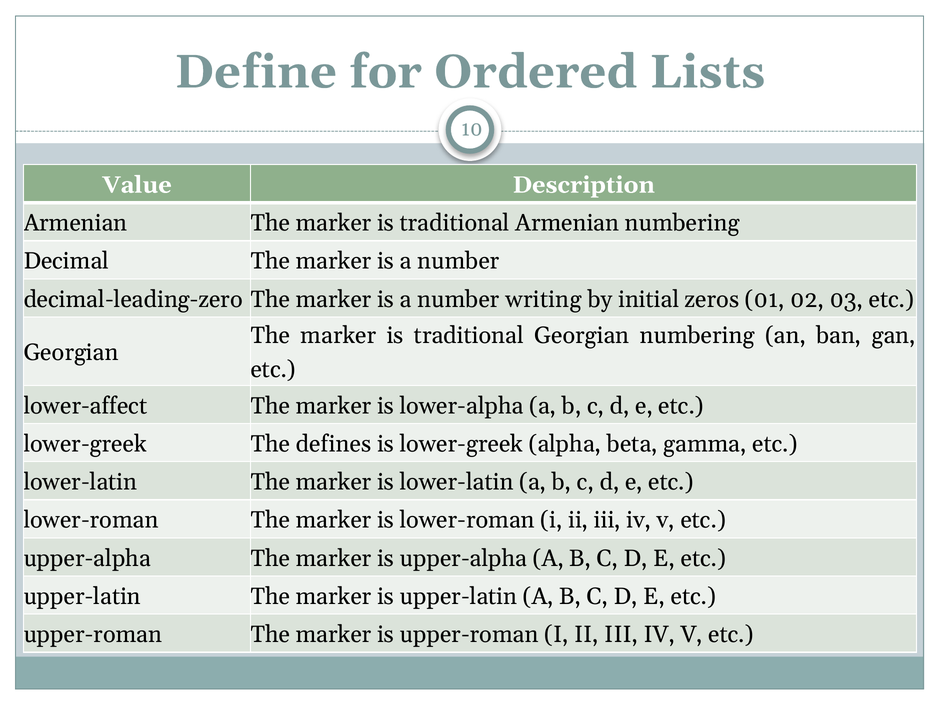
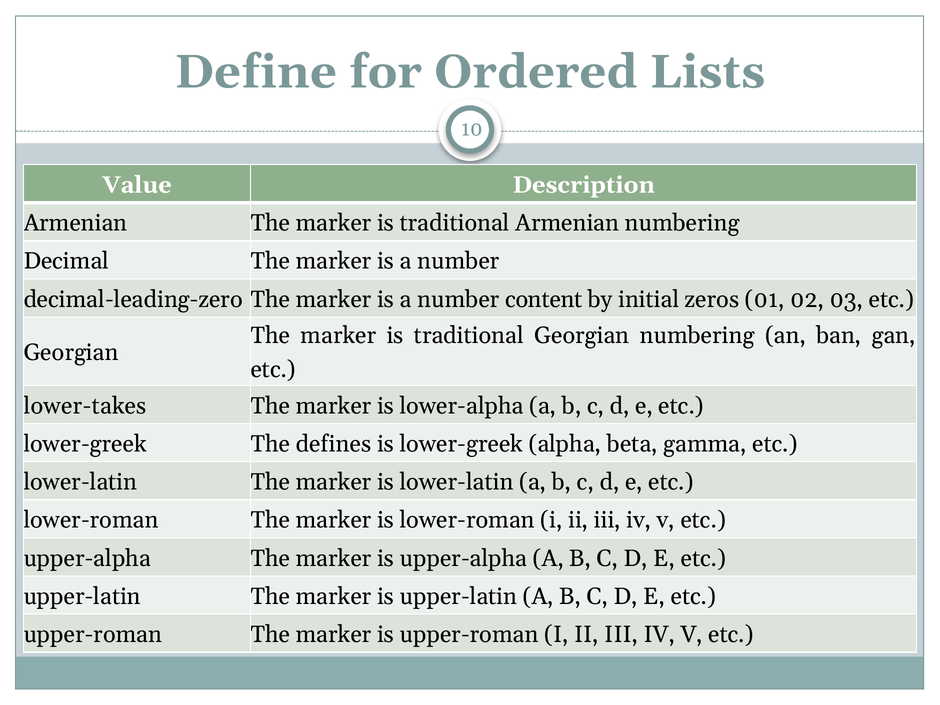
writing: writing -> content
lower-affect: lower-affect -> lower-takes
